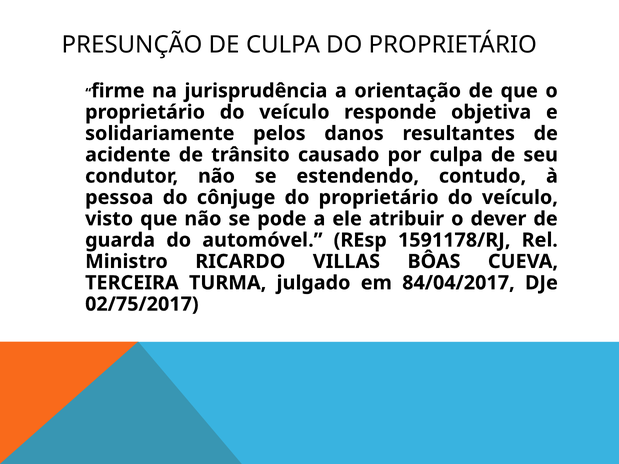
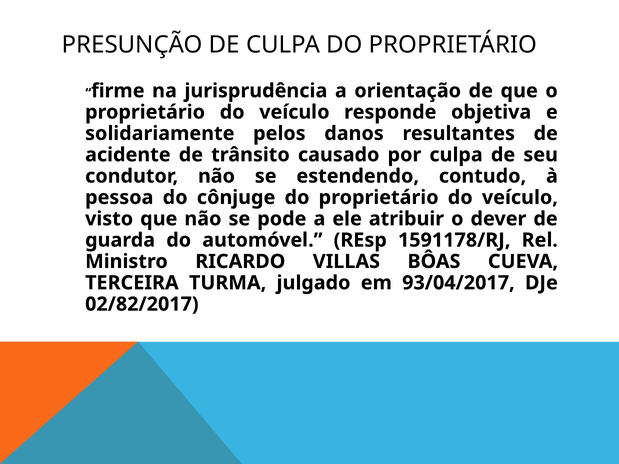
84/04/2017: 84/04/2017 -> 93/04/2017
02/75/2017: 02/75/2017 -> 02/82/2017
